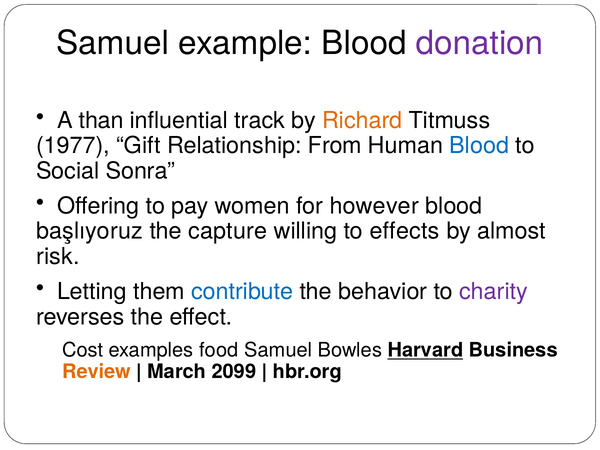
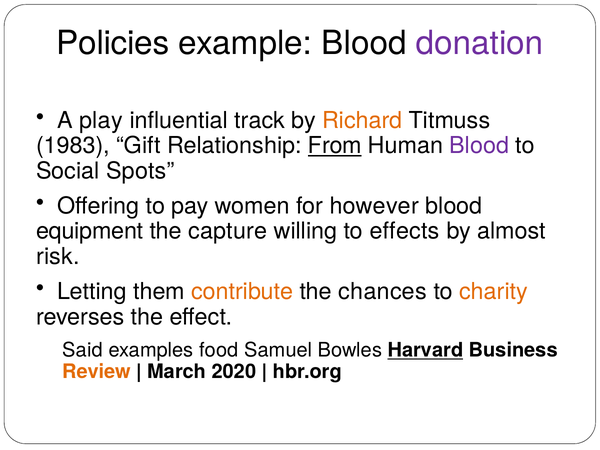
Samuel at (113, 43): Samuel -> Policies
than: than -> play
1977: 1977 -> 1983
From underline: none -> present
Blood at (479, 146) colour: blue -> purple
Sonra: Sonra -> Spots
başlıyoruz: başlıyoruz -> equipment
contribute colour: blue -> orange
behavior: behavior -> chances
charity colour: purple -> orange
Cost: Cost -> Said
2099: 2099 -> 2020
